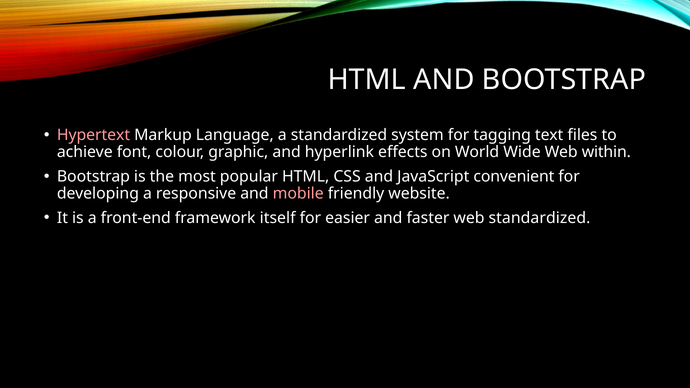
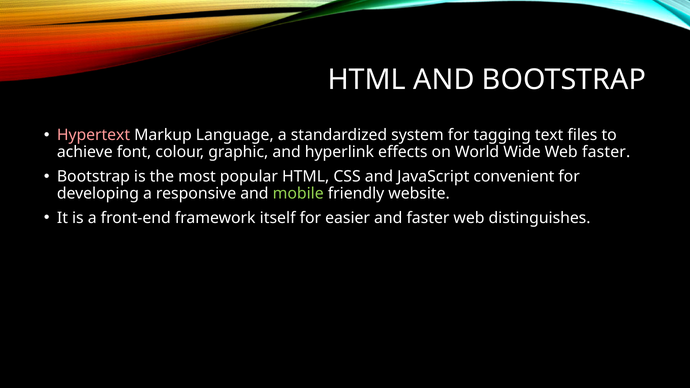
Web within: within -> faster
mobile colour: pink -> light green
web standardized: standardized -> distinguishes
